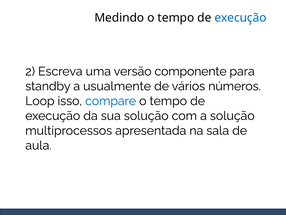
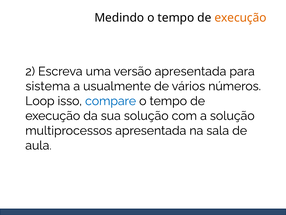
execução at (240, 18) colour: blue -> orange
versão componente: componente -> apresentada
standby: standby -> sistema
